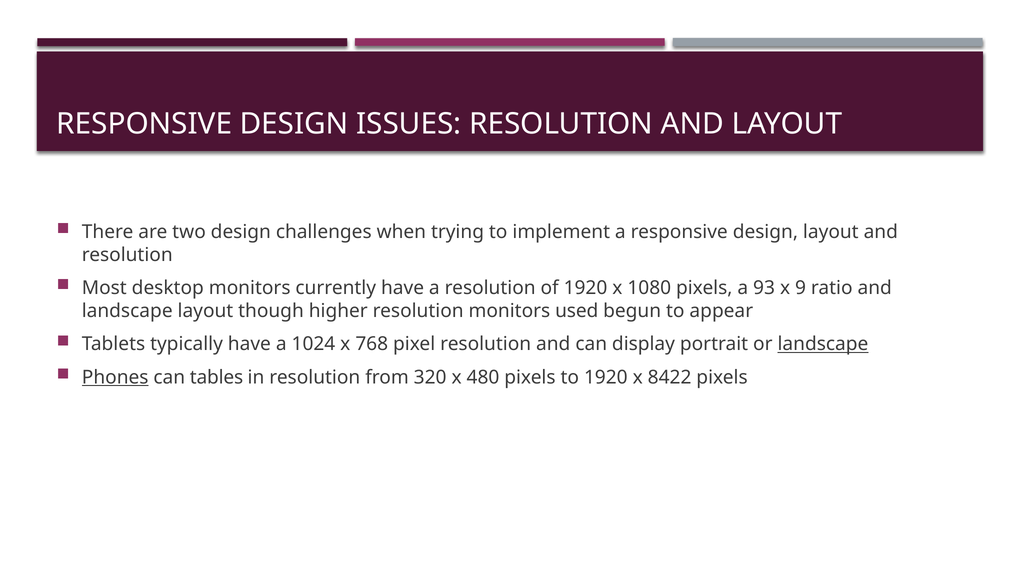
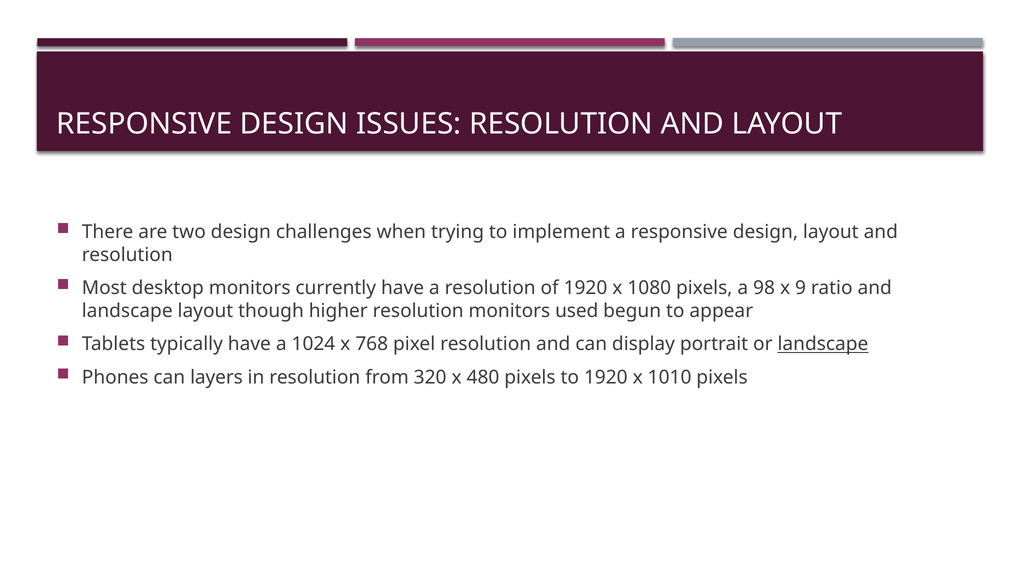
93: 93 -> 98
Phones underline: present -> none
tables: tables -> layers
8422: 8422 -> 1010
